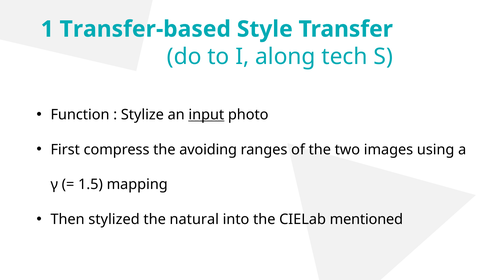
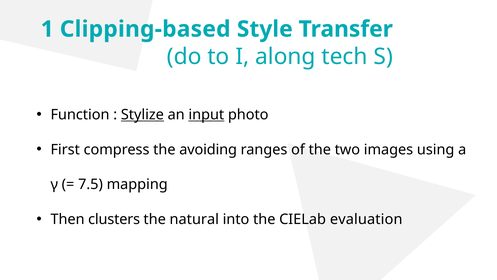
Transfer-based: Transfer-based -> Clipping-based
Stylize underline: none -> present
1.5: 1.5 -> 7.5
stylized: stylized -> clusters
mentioned: mentioned -> evaluation
